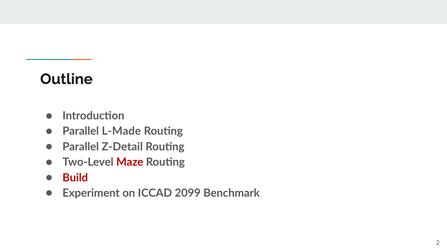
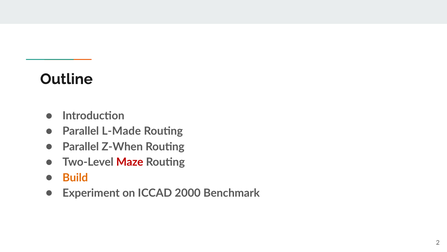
Z-Detail: Z-Detail -> Z-When
Build colour: red -> orange
2099: 2099 -> 2000
